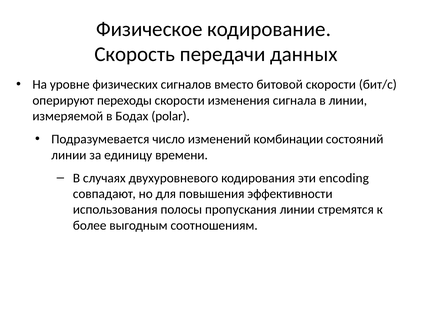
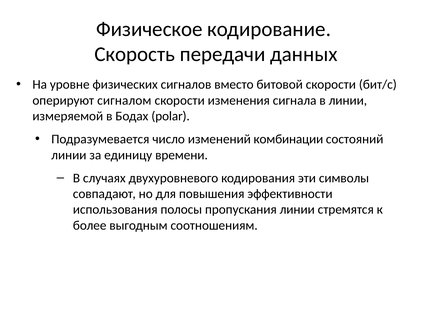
переходы: переходы -> сигналом
encoding: encoding -> символы
